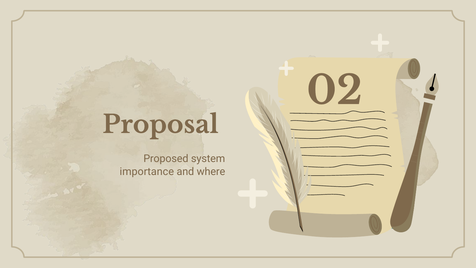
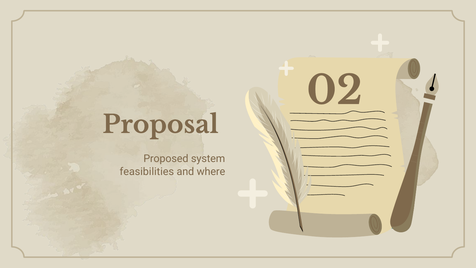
importance: importance -> feasibilities
